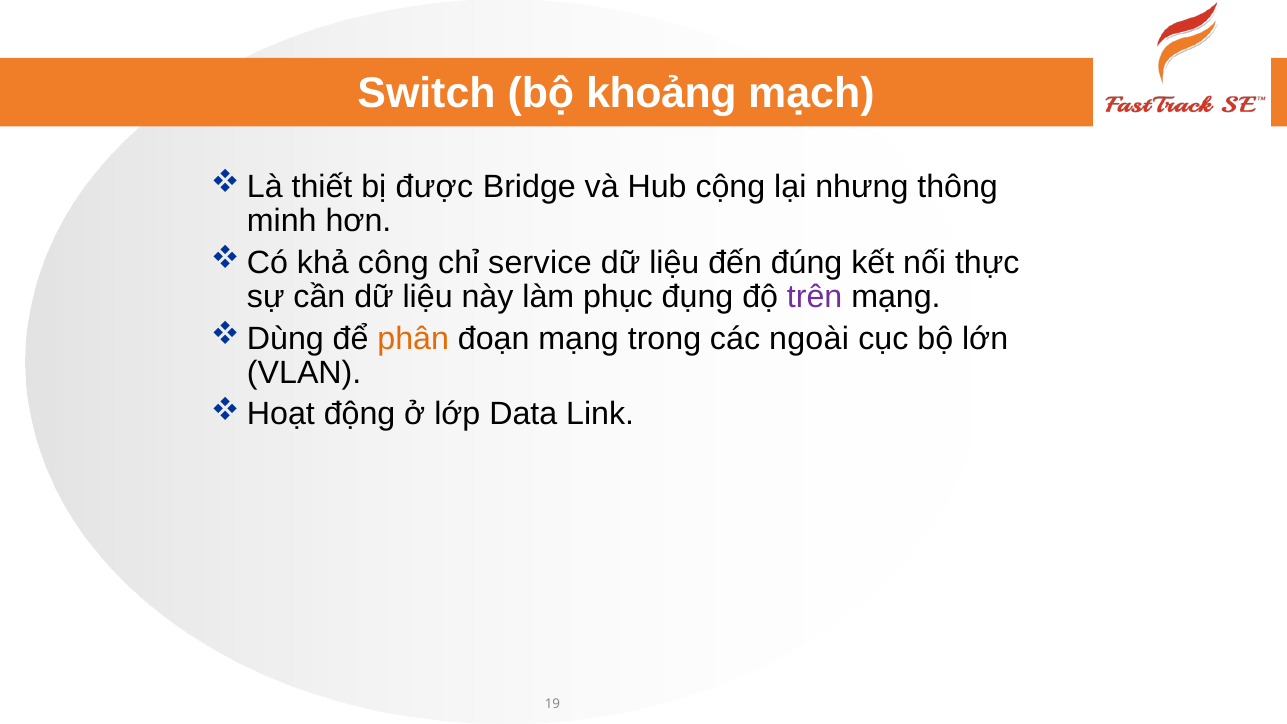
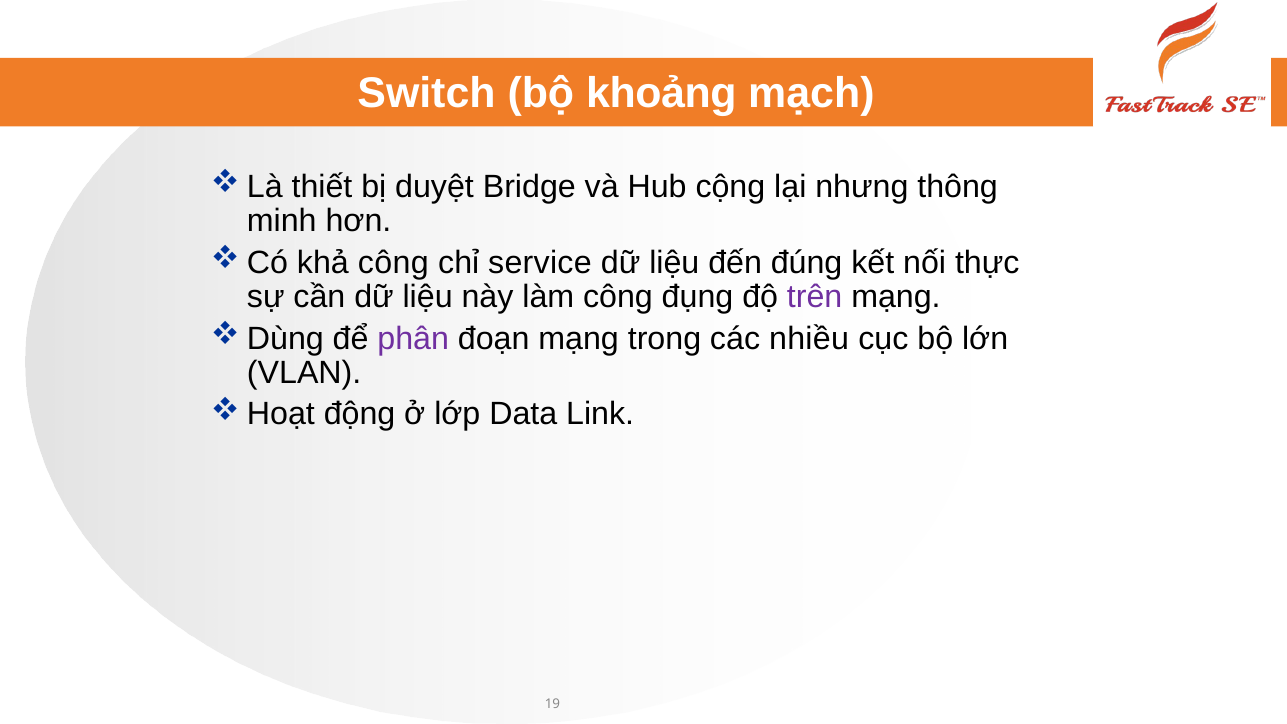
được: được -> duyệt
làm phục: phục -> công
phân colour: orange -> purple
ngoài: ngoài -> nhiều
